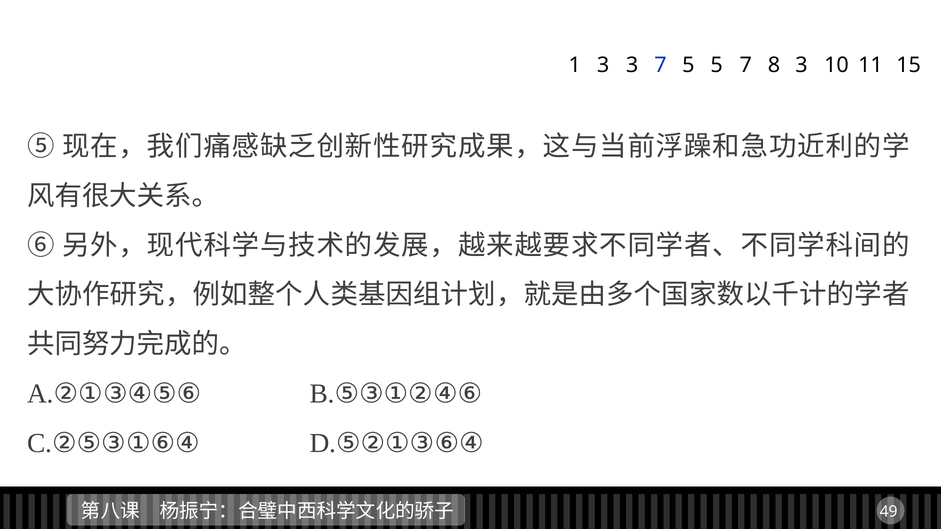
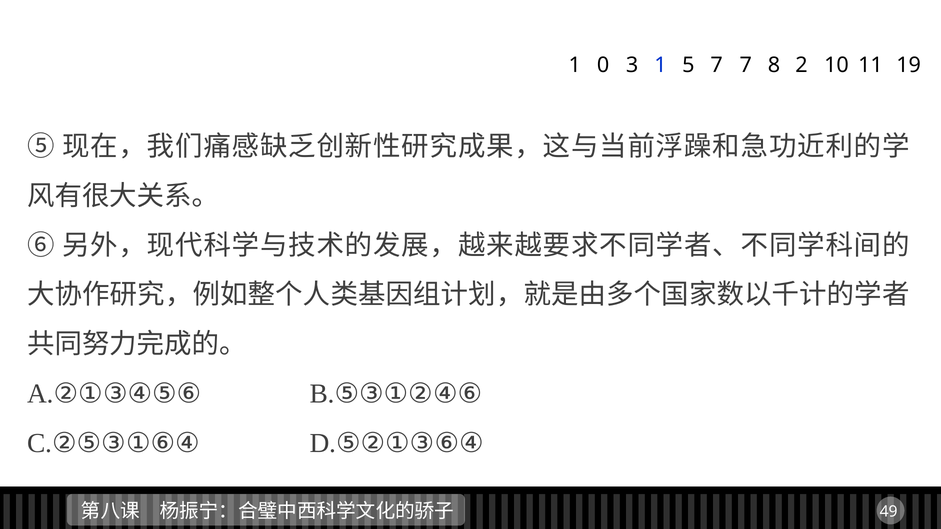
1 3: 3 -> 0
3 7: 7 -> 1
5 5: 5 -> 7
8 3: 3 -> 2
15: 15 -> 19
